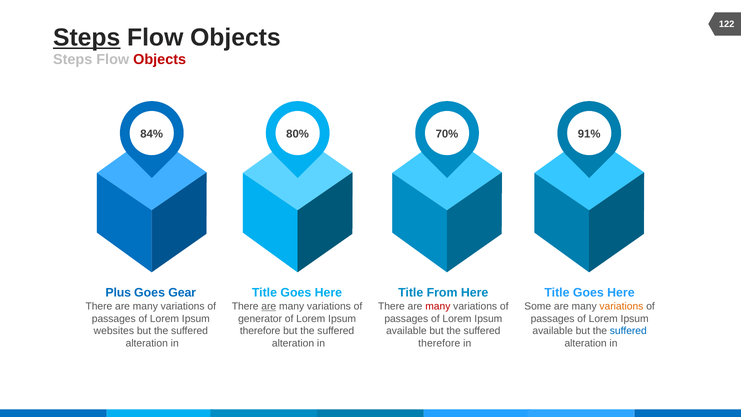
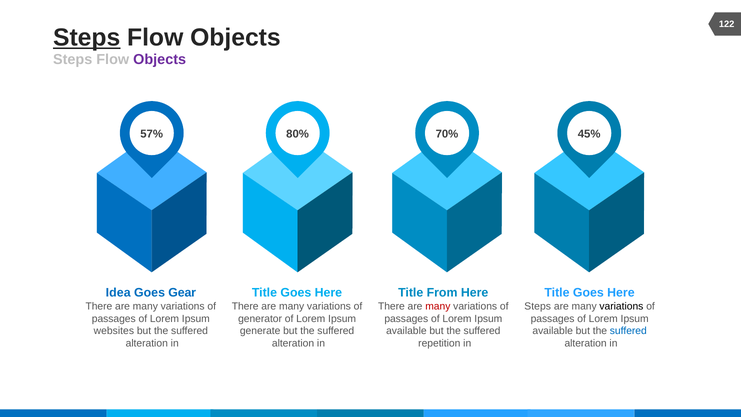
Objects at (160, 59) colour: red -> purple
84%: 84% -> 57%
91%: 91% -> 45%
Plus: Plus -> Idea
are at (269, 306) underline: present -> none
Some at (538, 306): Some -> Steps
variations at (621, 306) colour: orange -> black
therefore at (260, 331): therefore -> generate
therefore at (439, 343): therefore -> repetition
